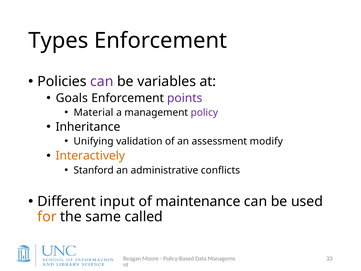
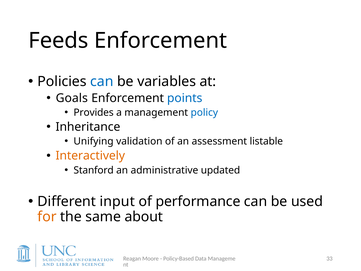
Types: Types -> Feeds
can at (102, 81) colour: purple -> blue
points colour: purple -> blue
Material: Material -> Provides
policy colour: purple -> blue
modify: modify -> listable
conflicts: conflicts -> updated
maintenance: maintenance -> performance
called: called -> about
